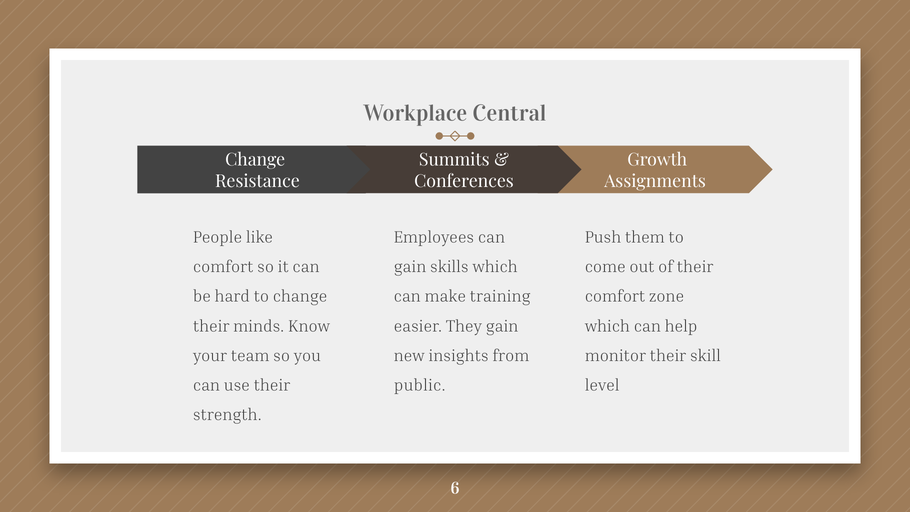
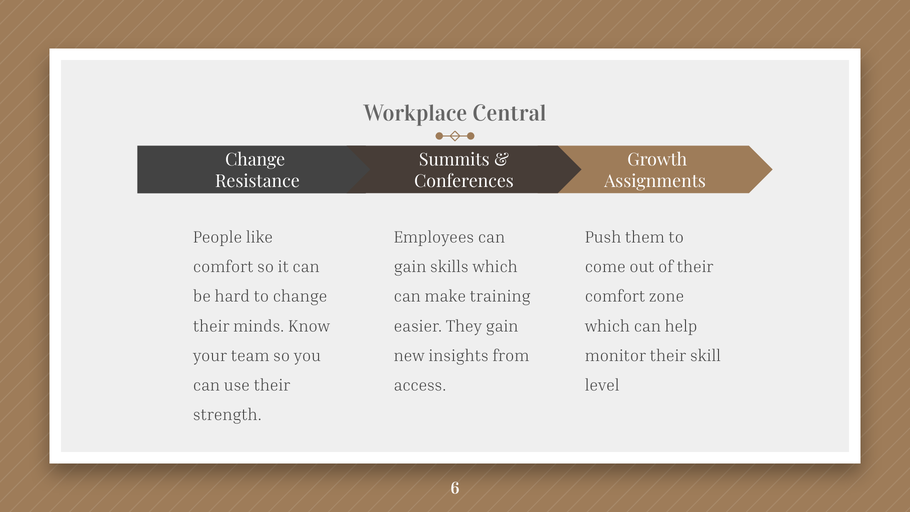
public: public -> access
